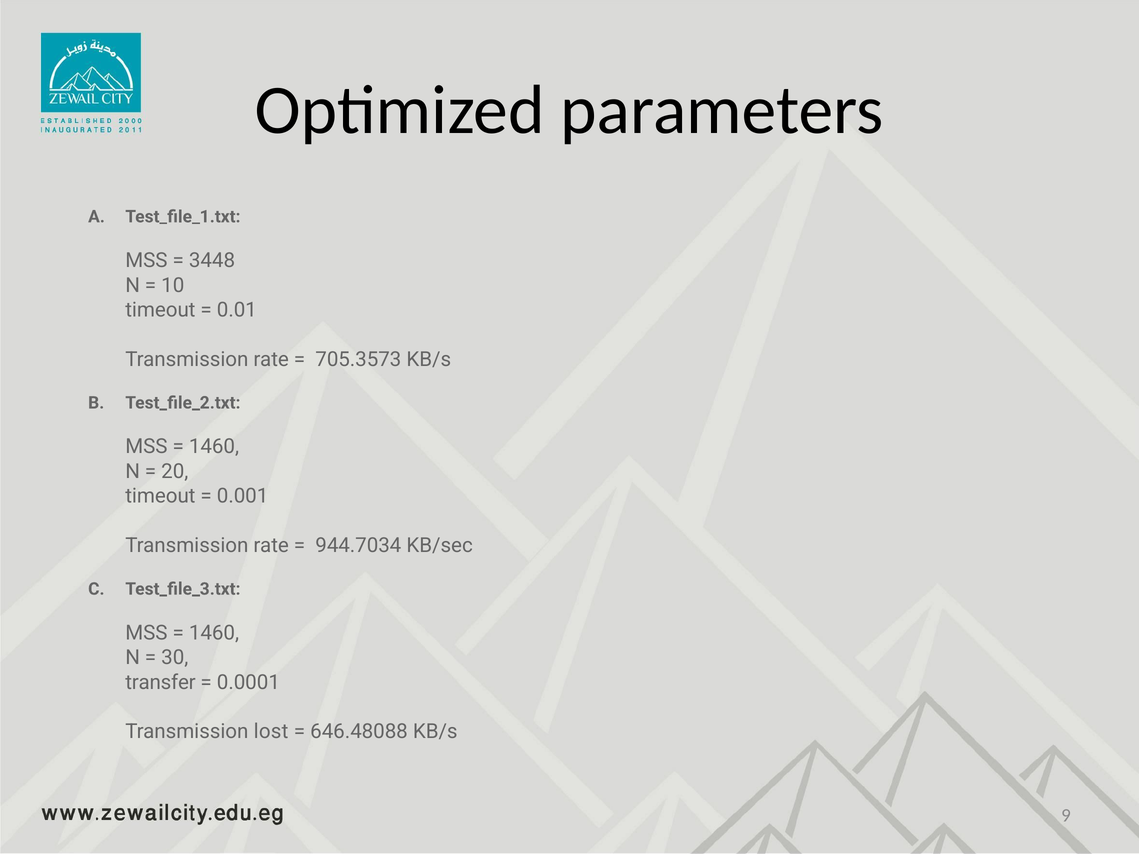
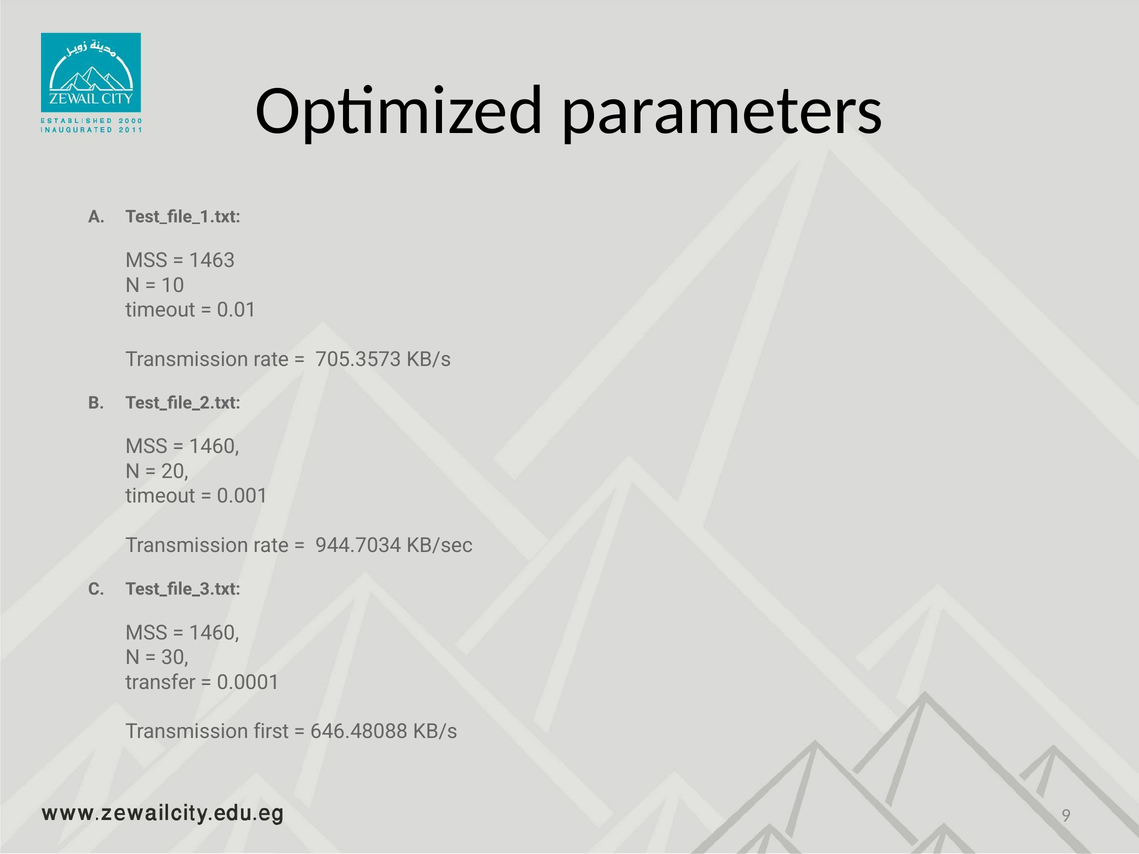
3448: 3448 -> 1463
lost: lost -> first
